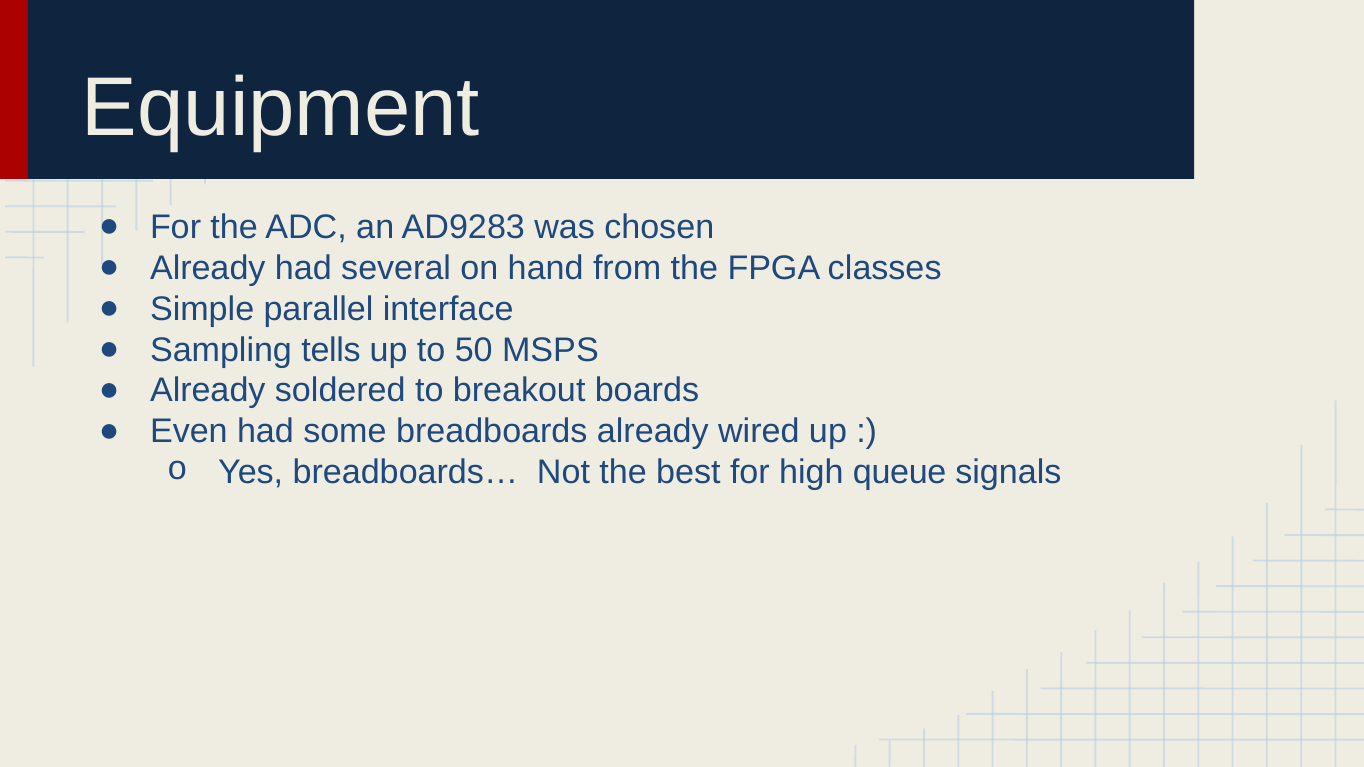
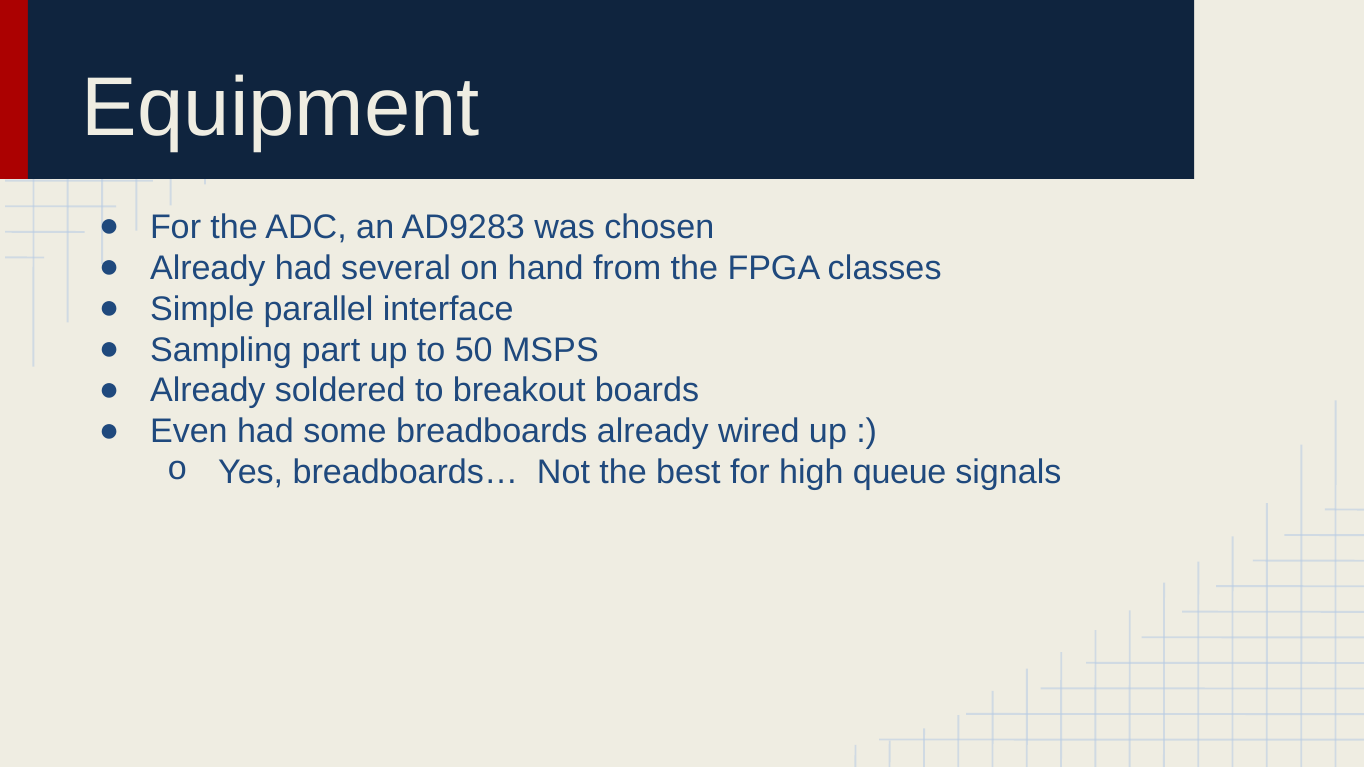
tells: tells -> part
